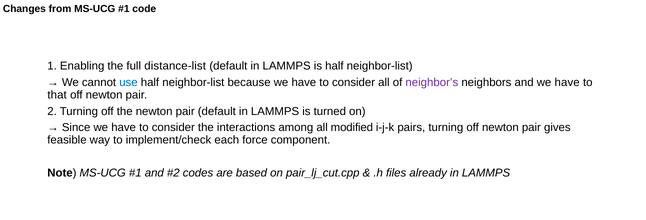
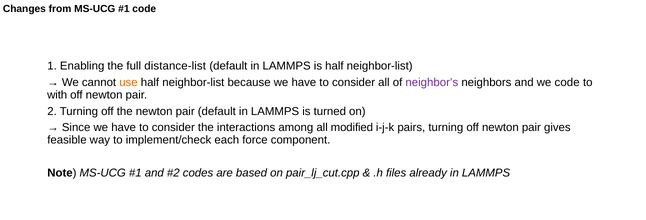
use colour: blue -> orange
and we have: have -> code
that: that -> with
